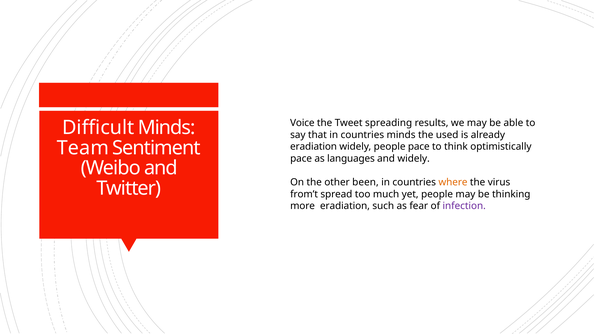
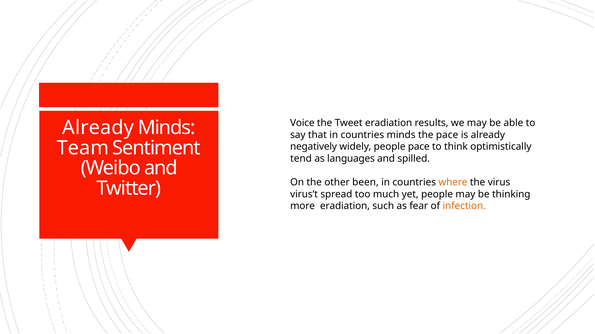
Tweet spreading: spreading -> eradiation
Difficult at (98, 128): Difficult -> Already
the used: used -> pace
eradiation at (314, 147): eradiation -> negatively
pace at (301, 159): pace -> tend
and widely: widely -> spilled
from’t: from’t -> virus’t
infection colour: purple -> orange
